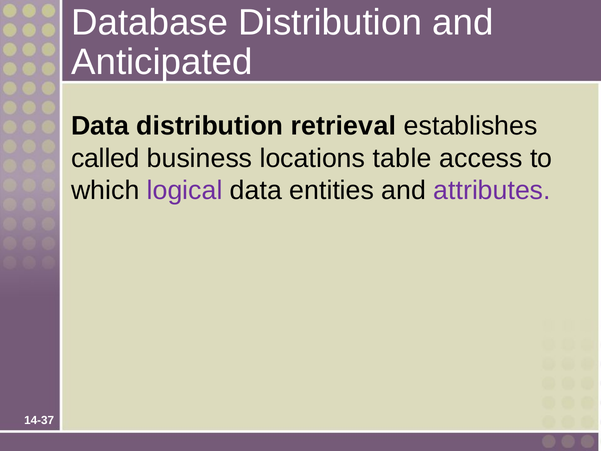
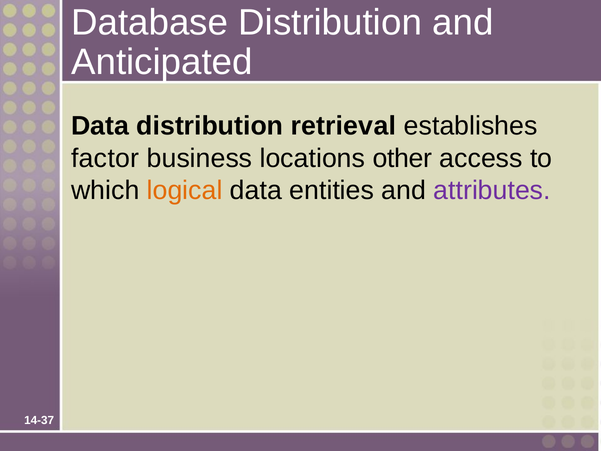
called: called -> factor
table: table -> other
logical colour: purple -> orange
